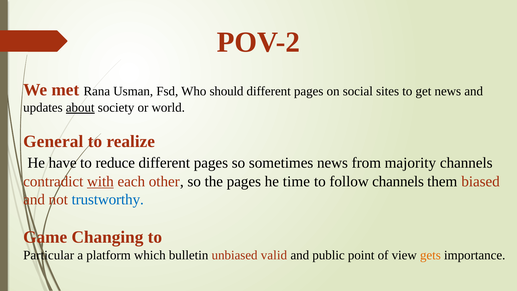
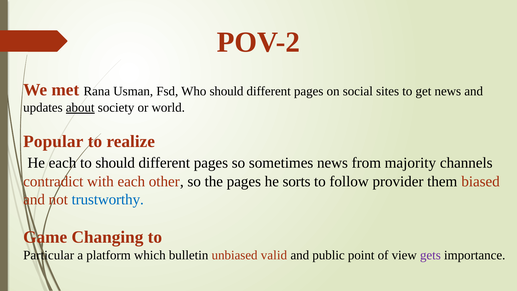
General: General -> Popular
He have: have -> each
to reduce: reduce -> should
with underline: present -> none
time: time -> sorts
follow channels: channels -> provider
gets colour: orange -> purple
